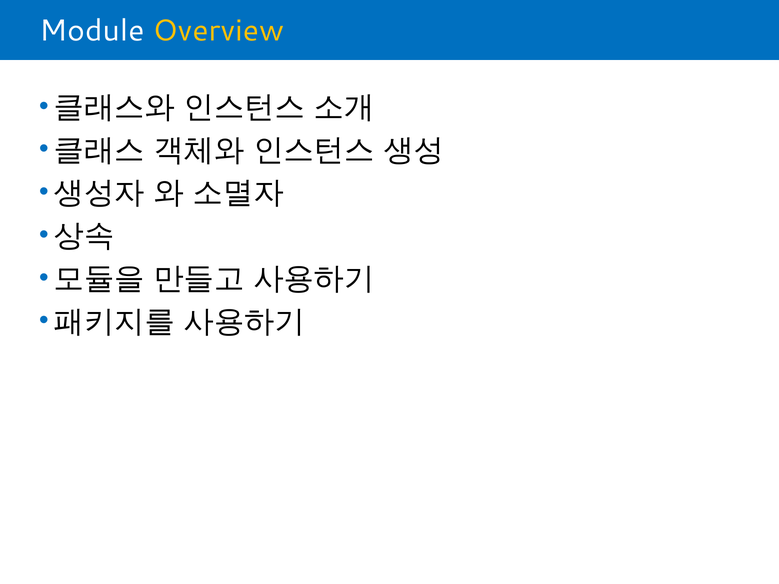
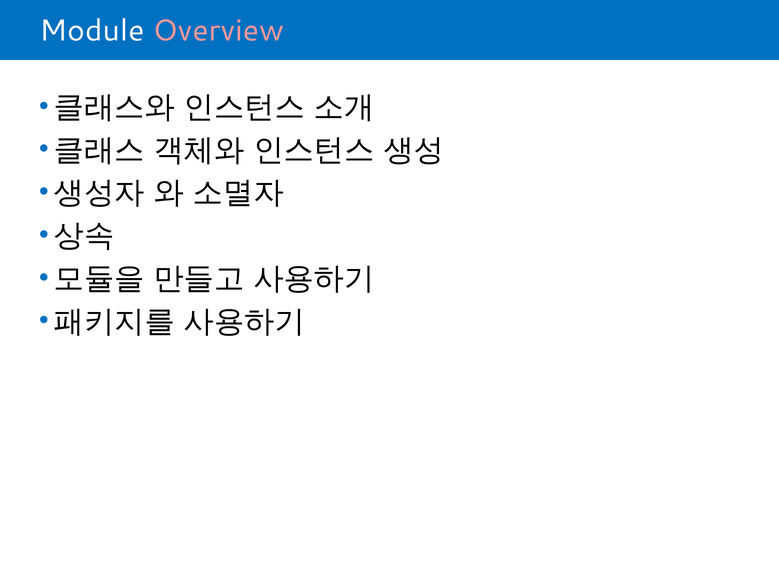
Overview colour: yellow -> pink
